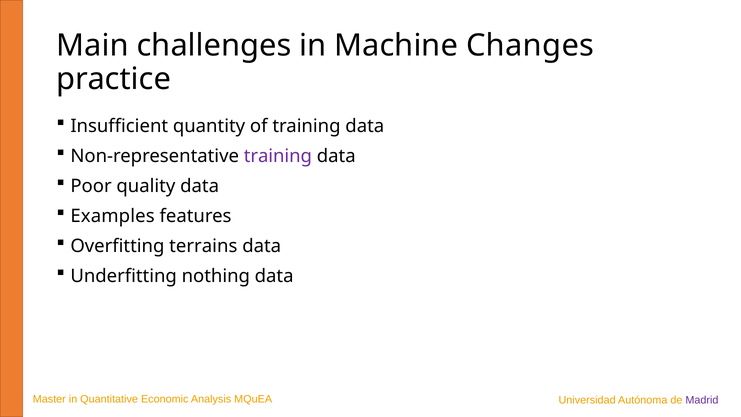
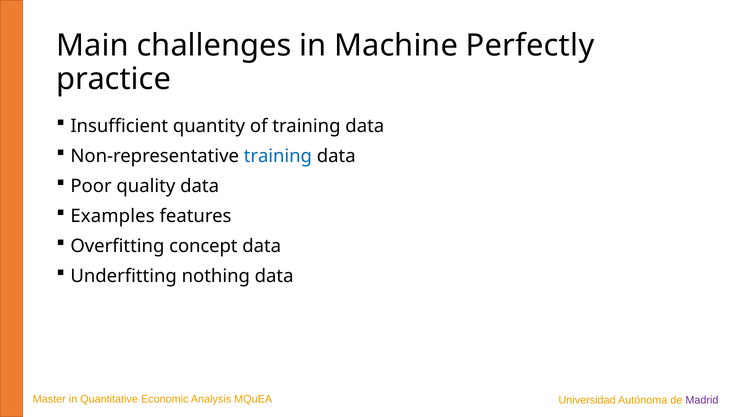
Changes: Changes -> Perfectly
training at (278, 156) colour: purple -> blue
terrains: terrains -> concept
